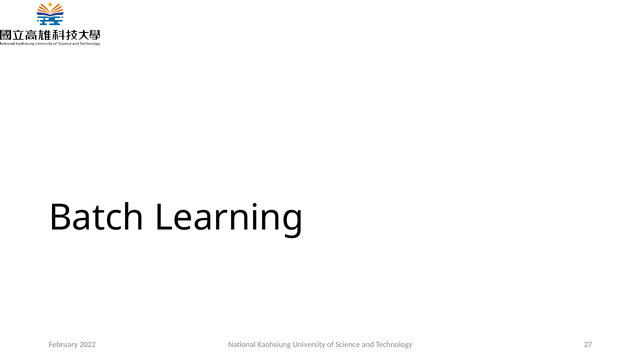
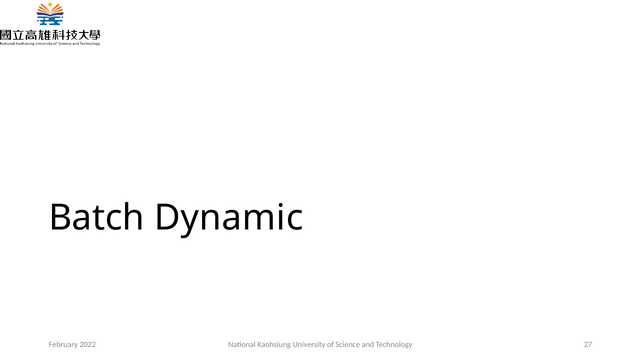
Learning: Learning -> Dynamic
